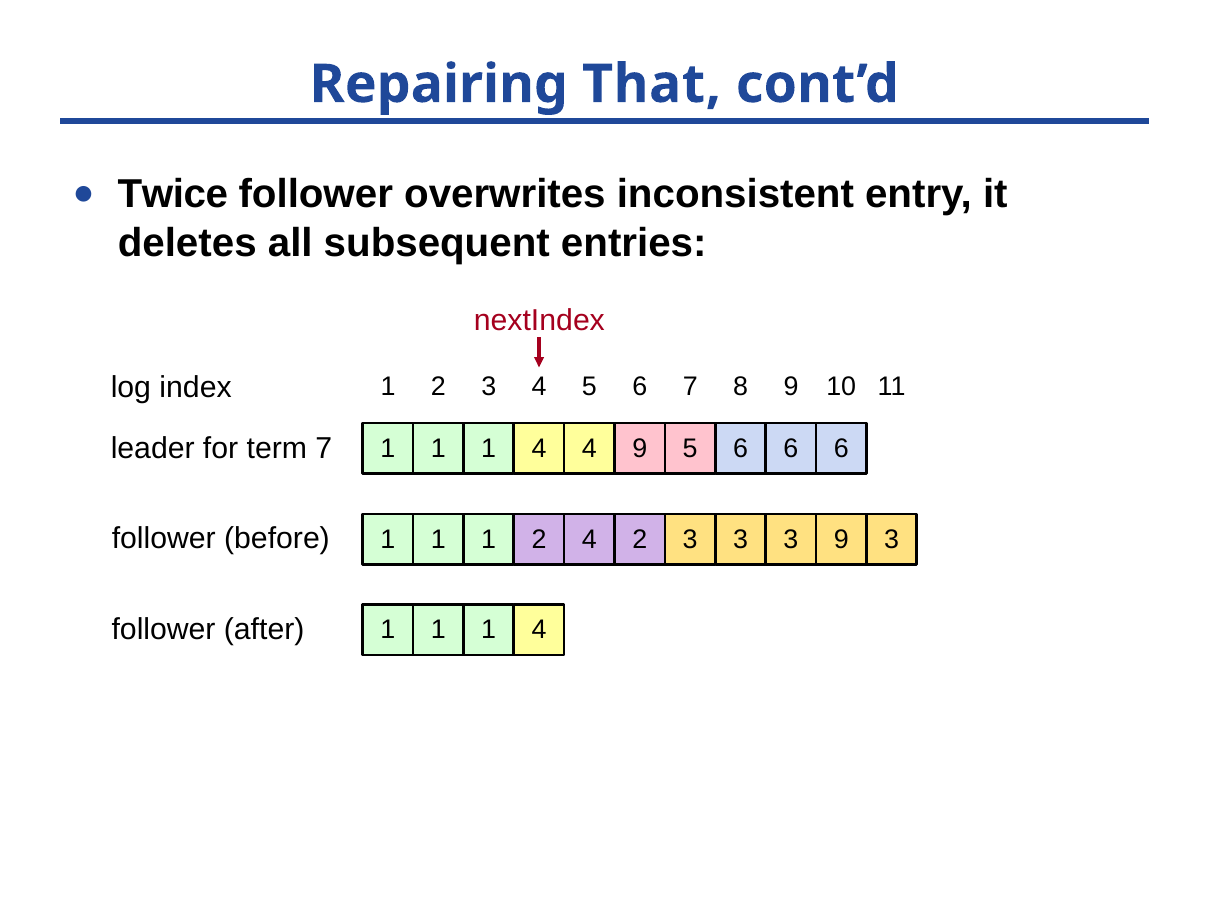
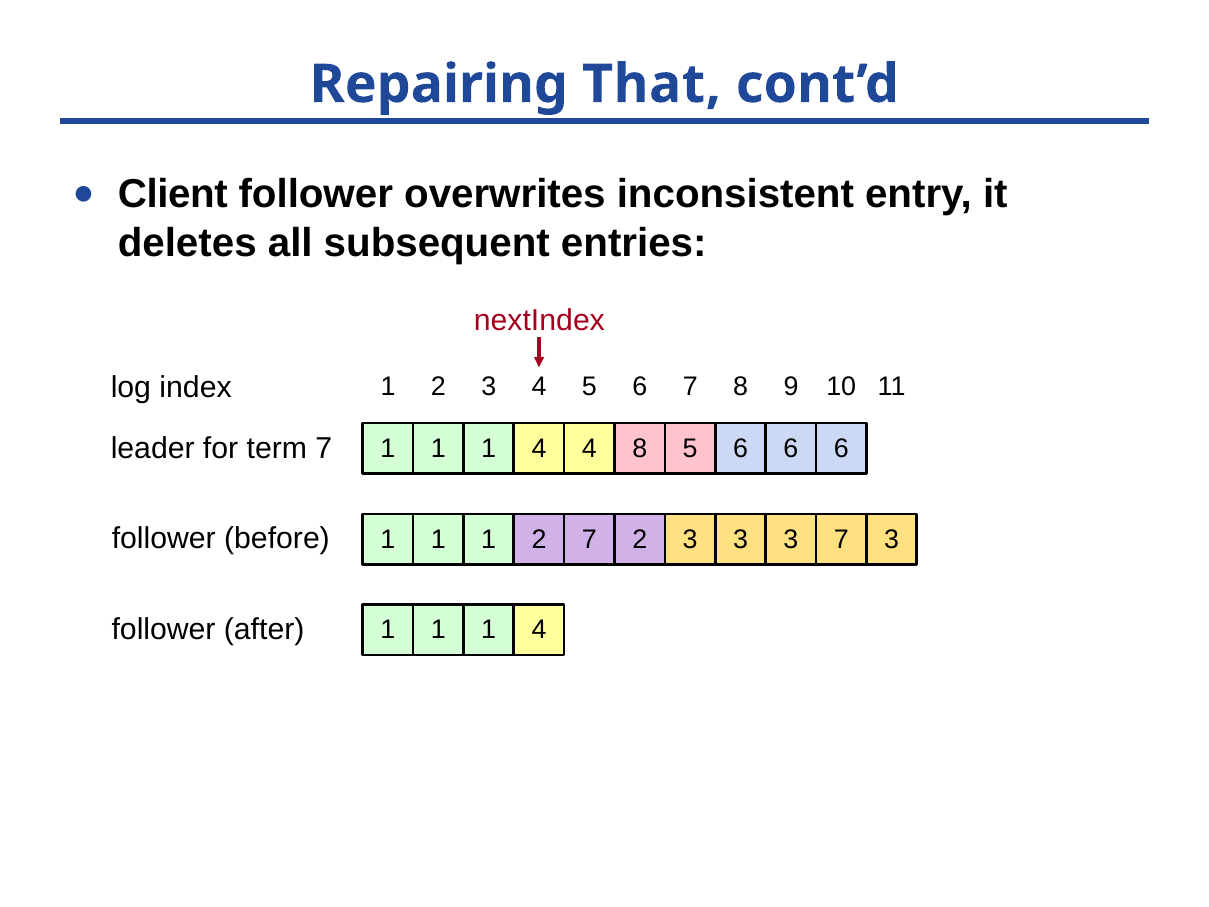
Twice: Twice -> Client
4 9: 9 -> 8
2 4: 4 -> 7
3 9: 9 -> 7
